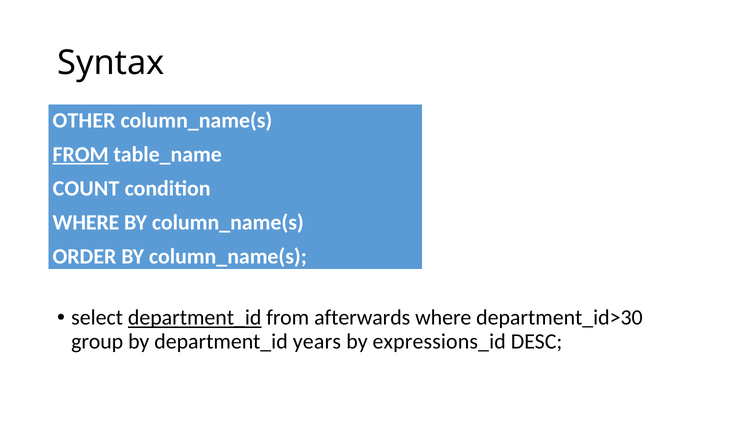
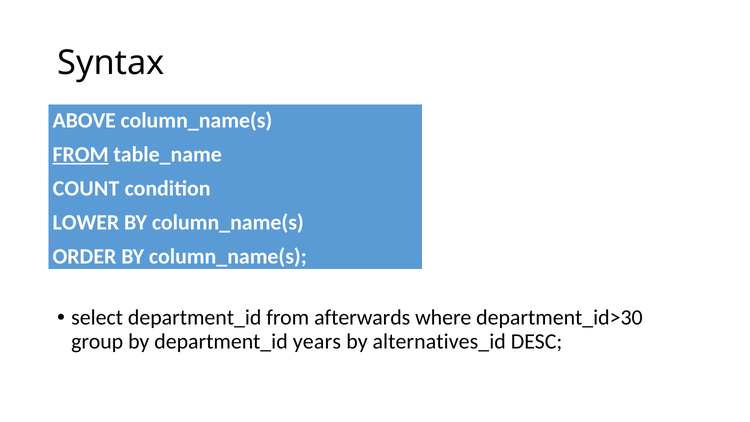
OTHER: OTHER -> ABOVE
WHERE at (86, 222): WHERE -> LOWER
department_id at (195, 318) underline: present -> none
expressions_id: expressions_id -> alternatives_id
